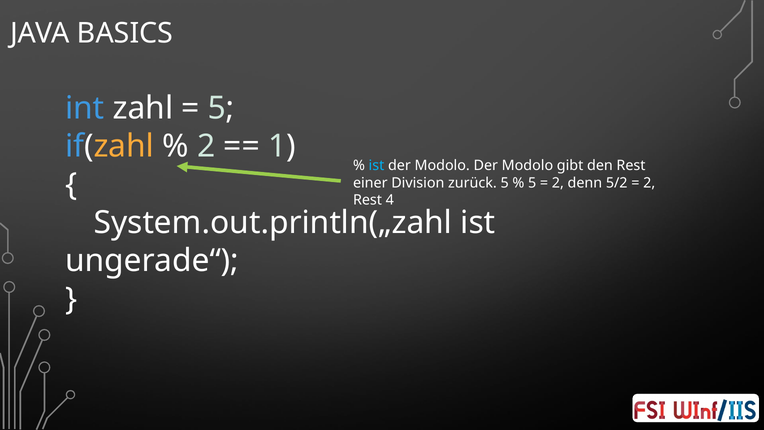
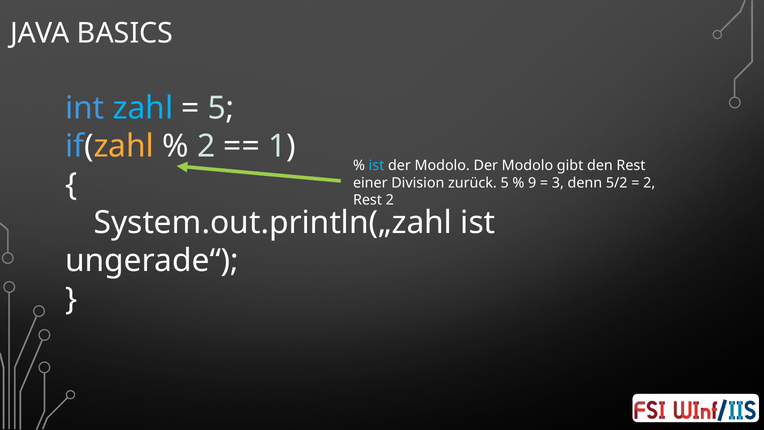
zahl colour: white -> light blue
5 at (532, 183): 5 -> 9
2 at (558, 183): 2 -> 3
Rest 4: 4 -> 2
